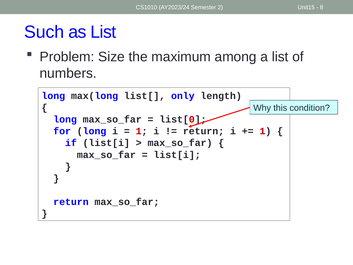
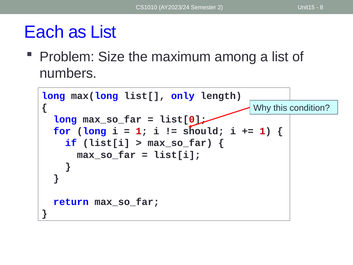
Such: Such -> Each
return at (204, 131): return -> should
